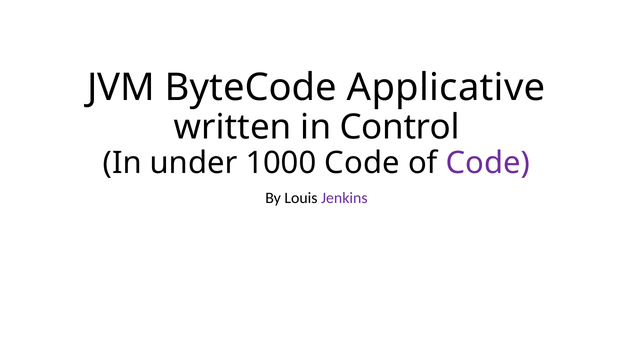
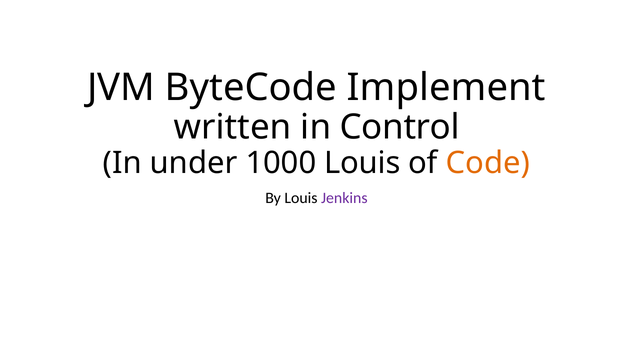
Applicative: Applicative -> Implement
1000 Code: Code -> Louis
Code at (488, 163) colour: purple -> orange
